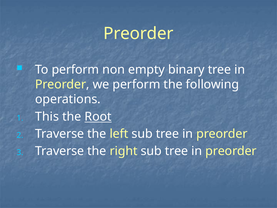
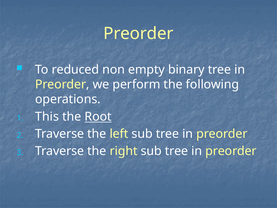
To perform: perform -> reduced
